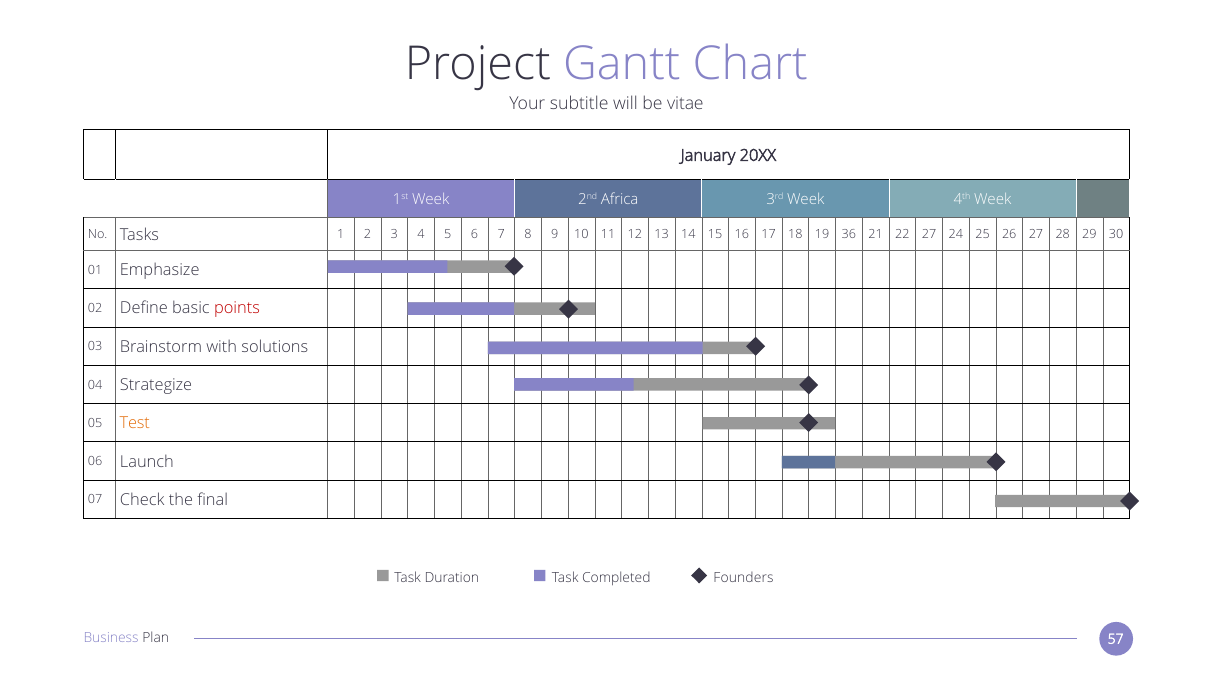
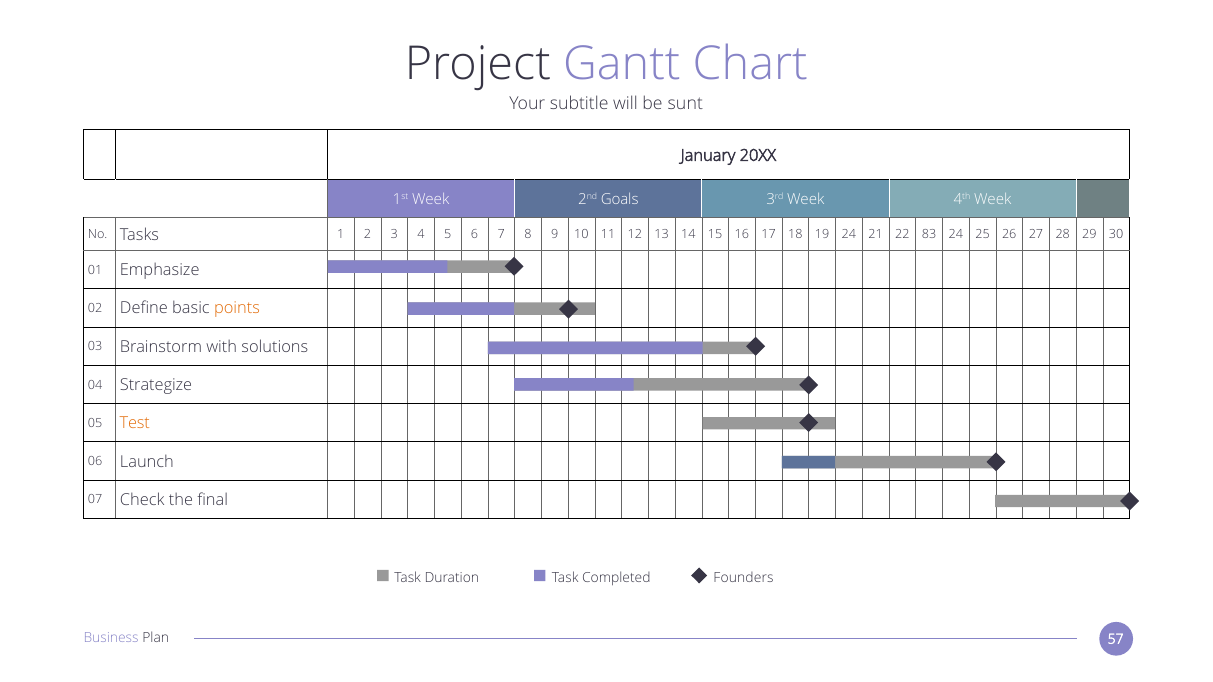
vitae: vitae -> sunt
Africa: Africa -> Goals
19 36: 36 -> 24
22 27: 27 -> 83
points colour: red -> orange
